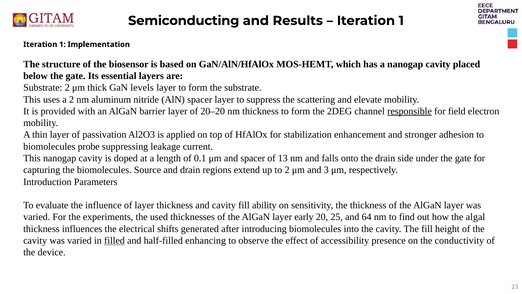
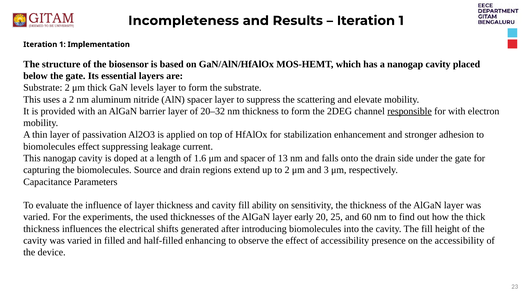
Semiconducting: Semiconducting -> Incompleteness
20–20: 20–20 -> 20–32
for field: field -> with
biomolecules probe: probe -> effect
0.1: 0.1 -> 1.6
Introduction: Introduction -> Capacitance
64: 64 -> 60
the algal: algal -> thick
filled underline: present -> none
the conductivity: conductivity -> accessibility
